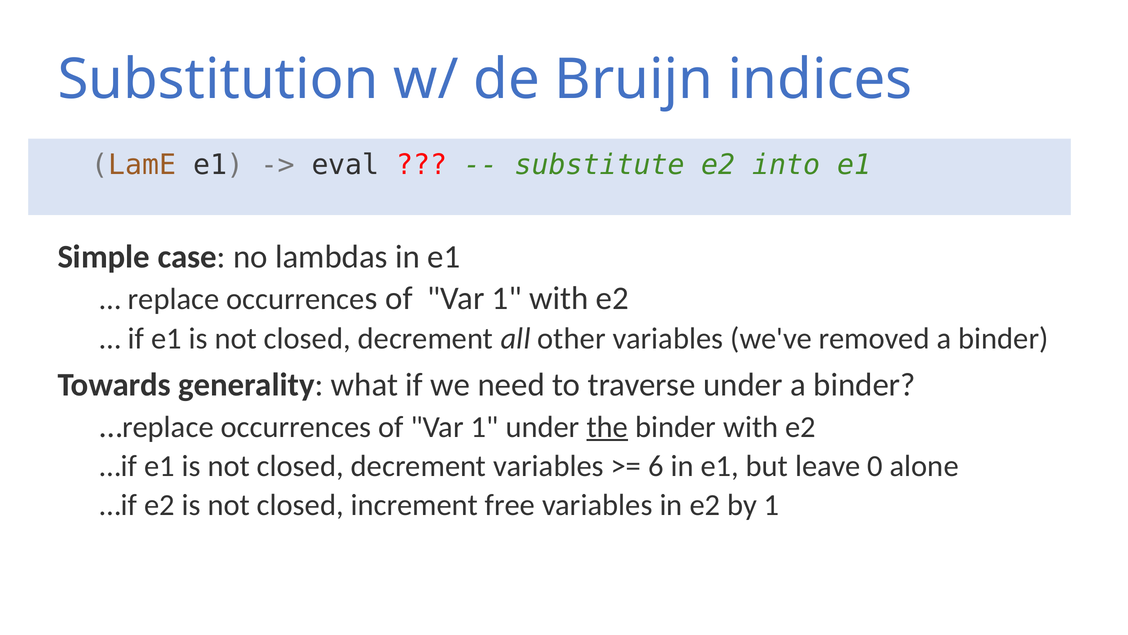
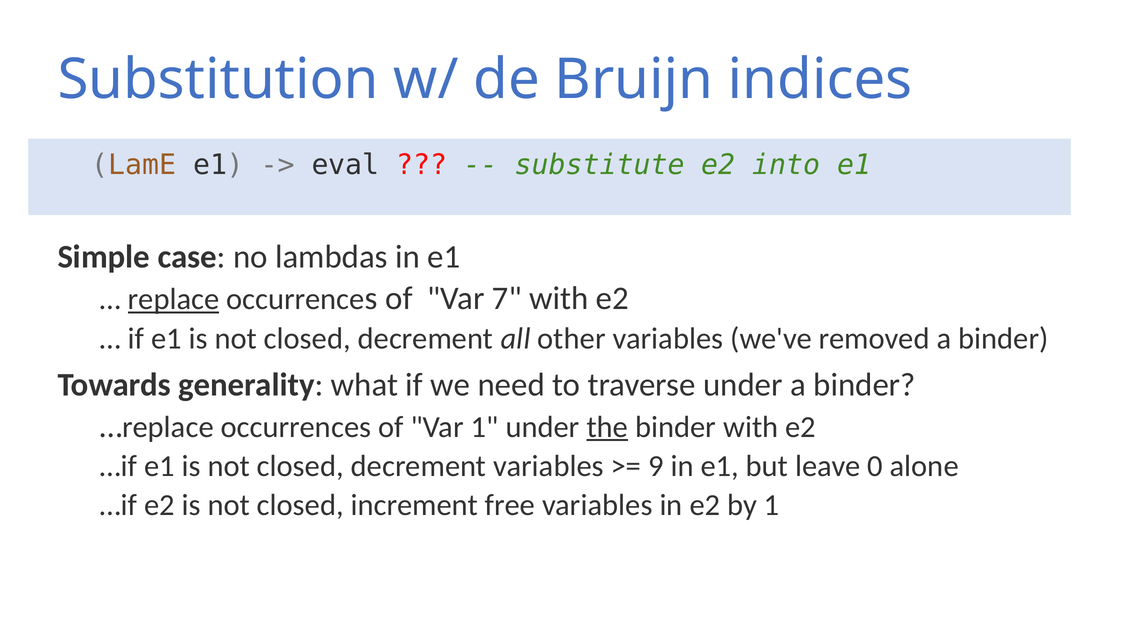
replace underline: none -> present
1 at (507, 298): 1 -> 7
6: 6 -> 9
